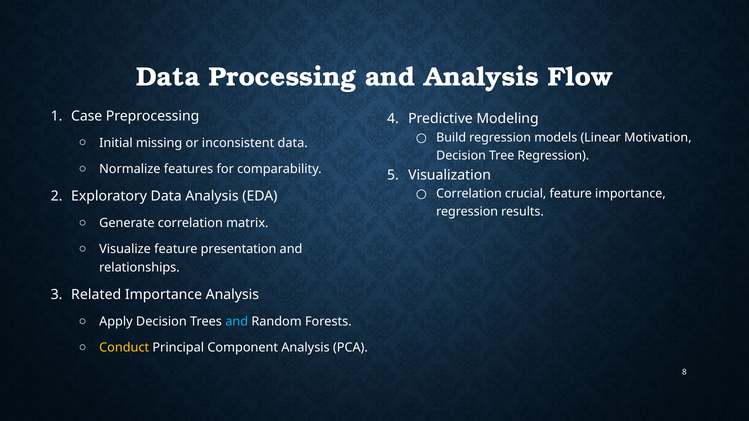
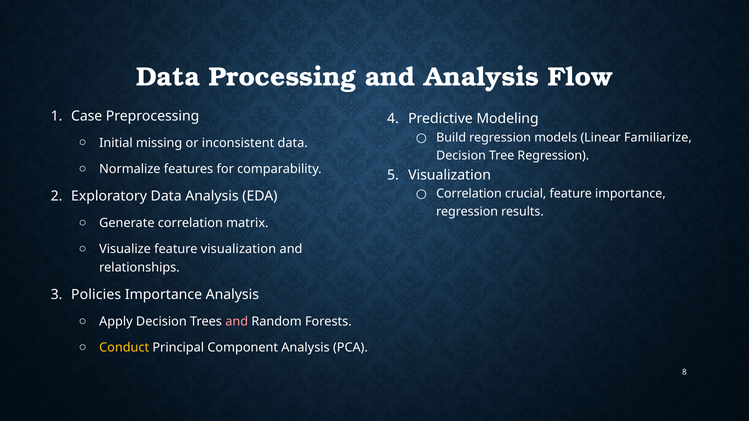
Motivation: Motivation -> Familiarize
feature presentation: presentation -> visualization
Related: Related -> Policies
and at (237, 322) colour: light blue -> pink
